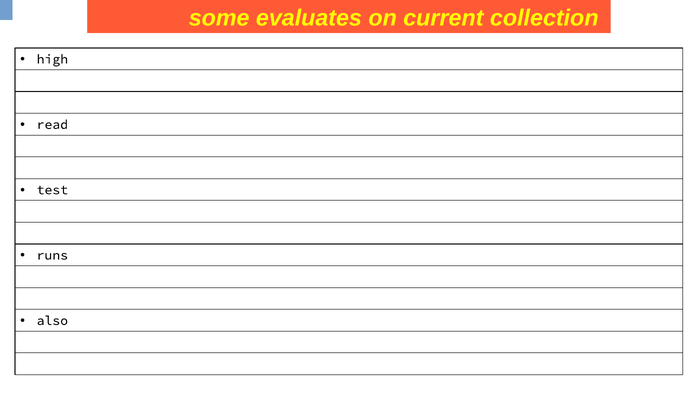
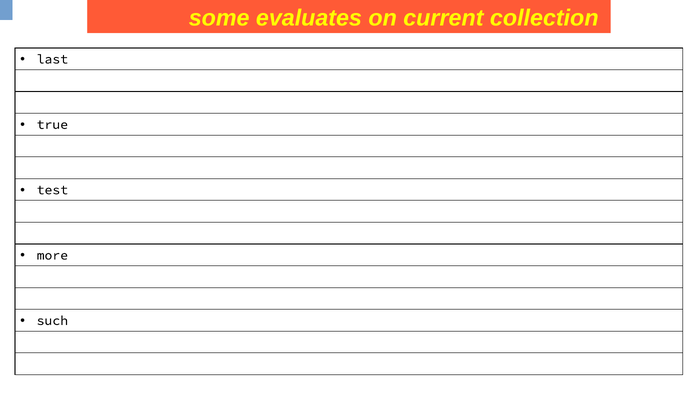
high: high -> last
read: read -> true
runs: runs -> more
also: also -> such
